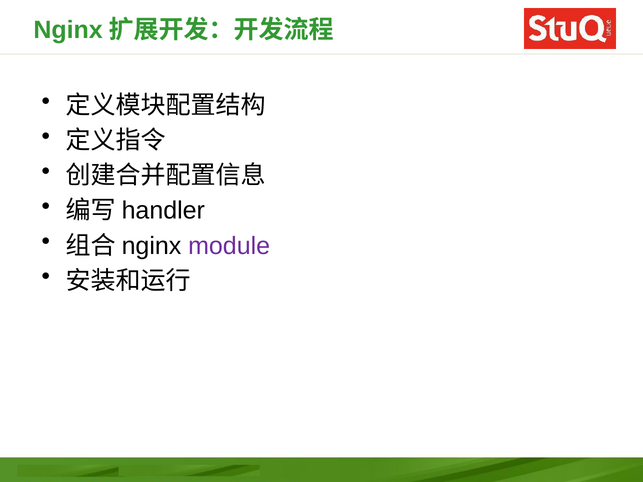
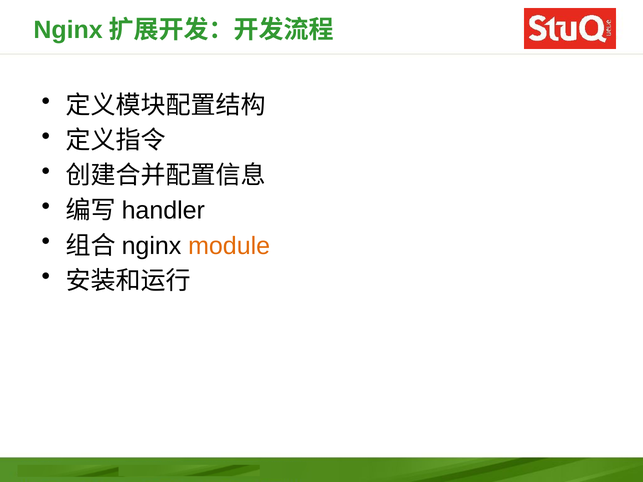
module colour: purple -> orange
